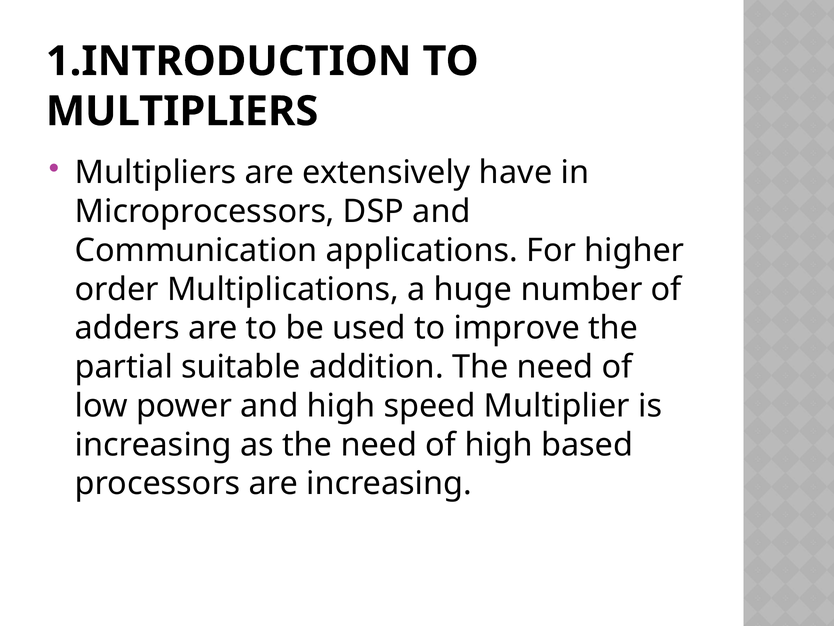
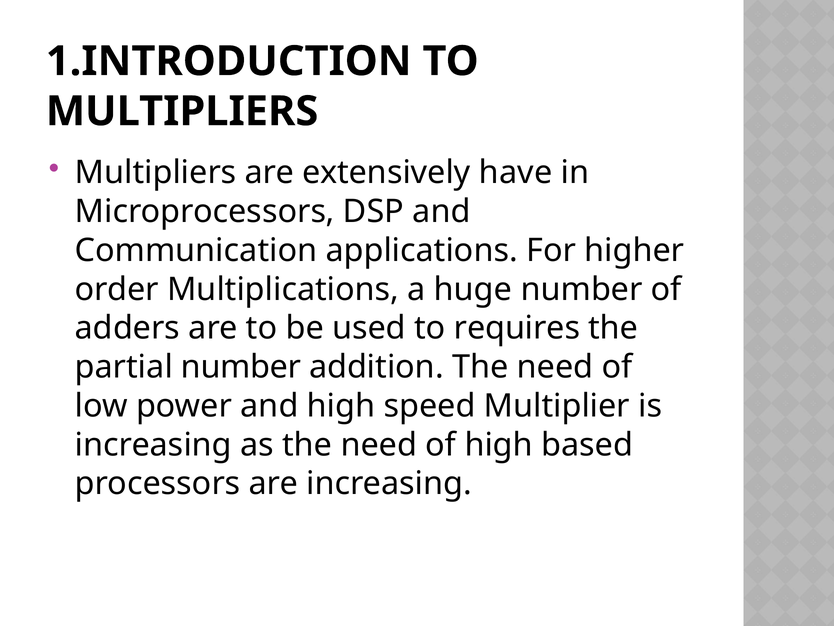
improve: improve -> requires
partial suitable: suitable -> number
